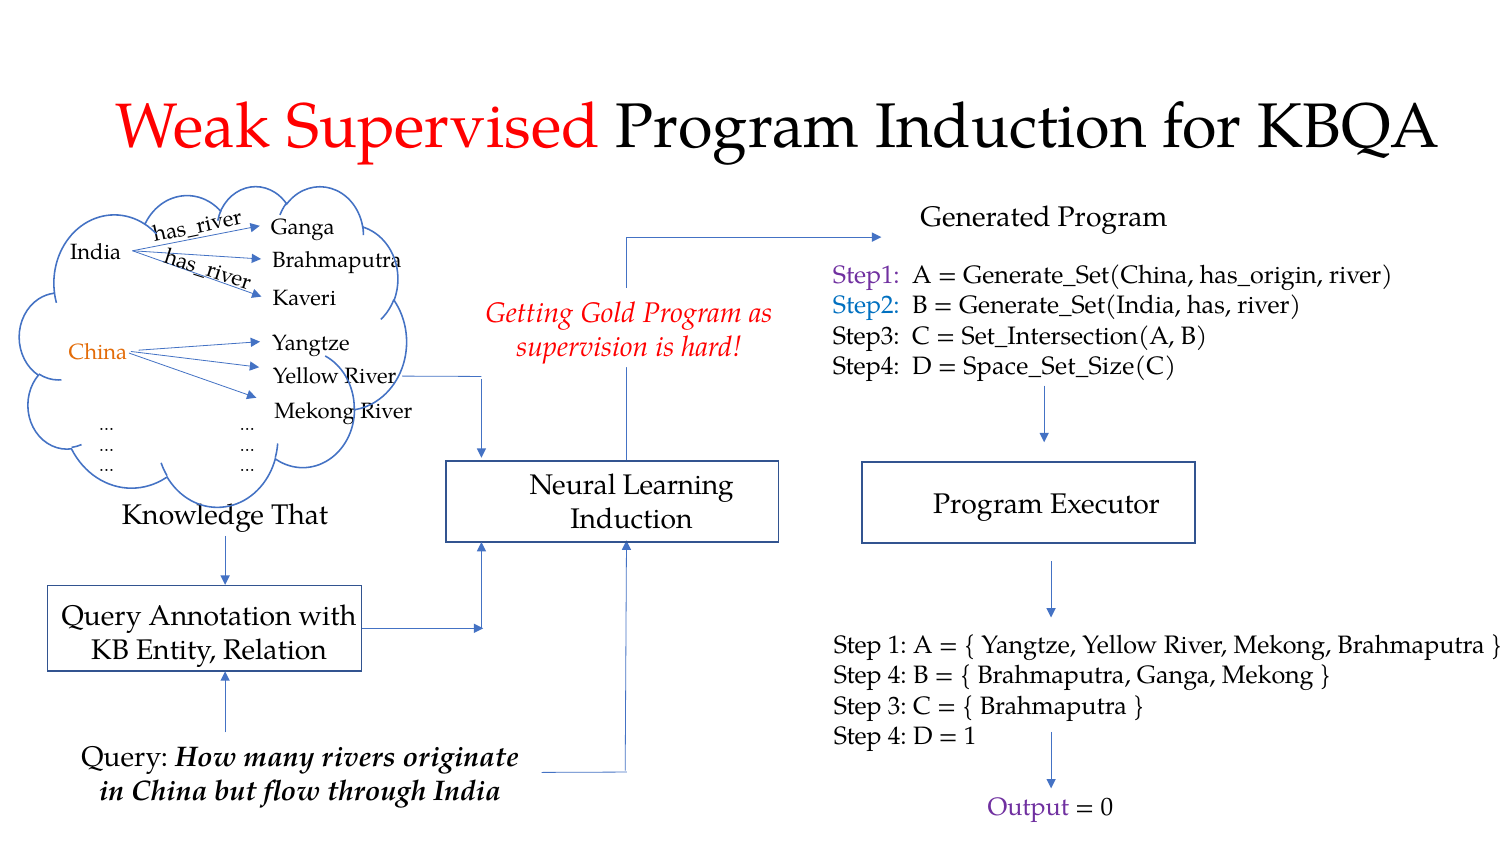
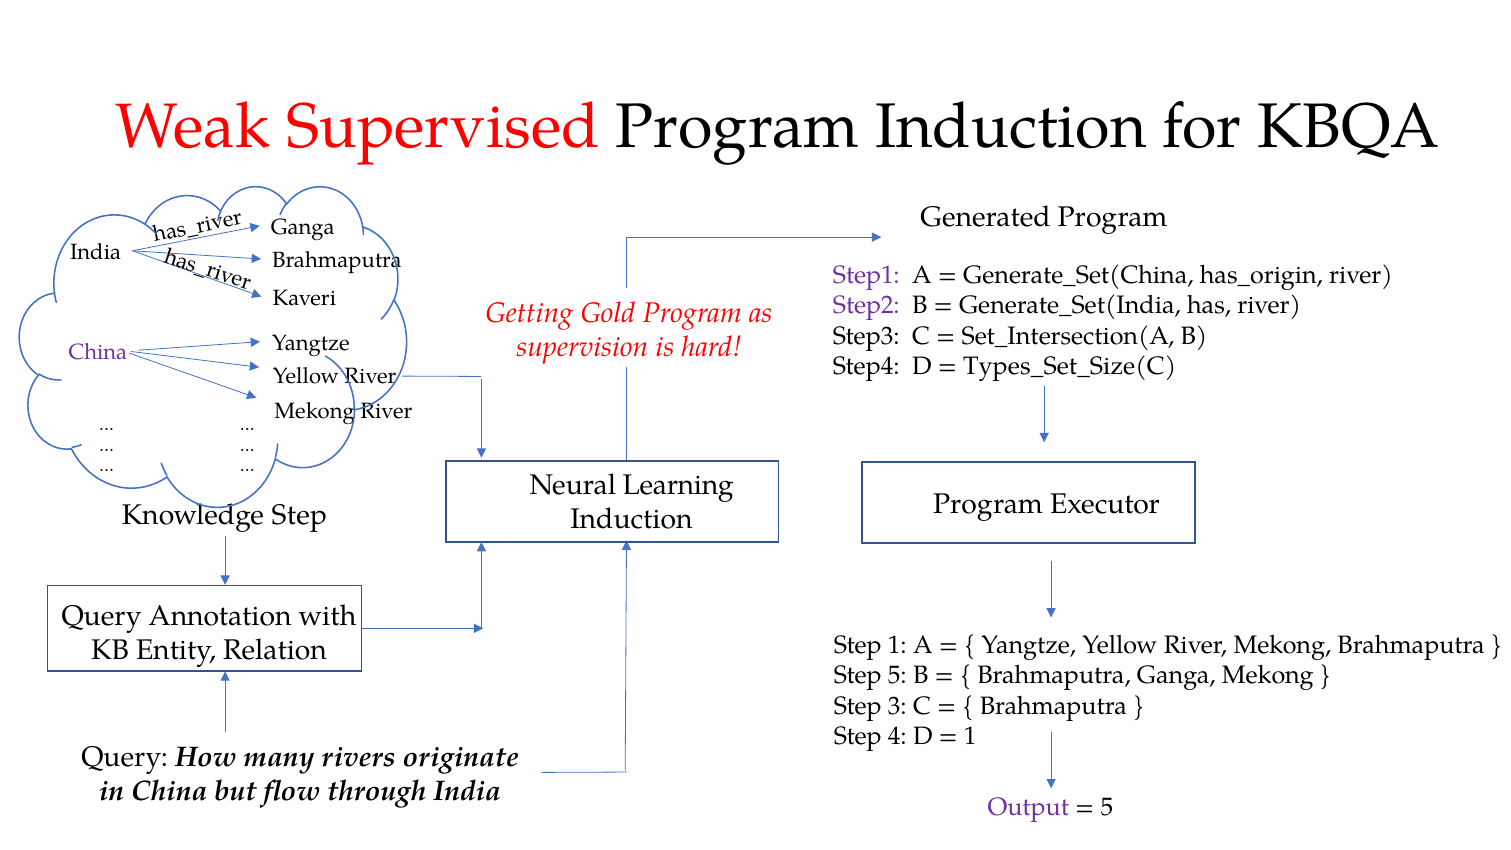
Step2 colour: blue -> purple
China at (98, 352) colour: orange -> purple
Space_Set_Size(C: Space_Set_Size(C -> Types_Set_Size(C
Knowledge That: That -> Step
4 at (897, 676): 4 -> 5
0 at (1107, 808): 0 -> 5
